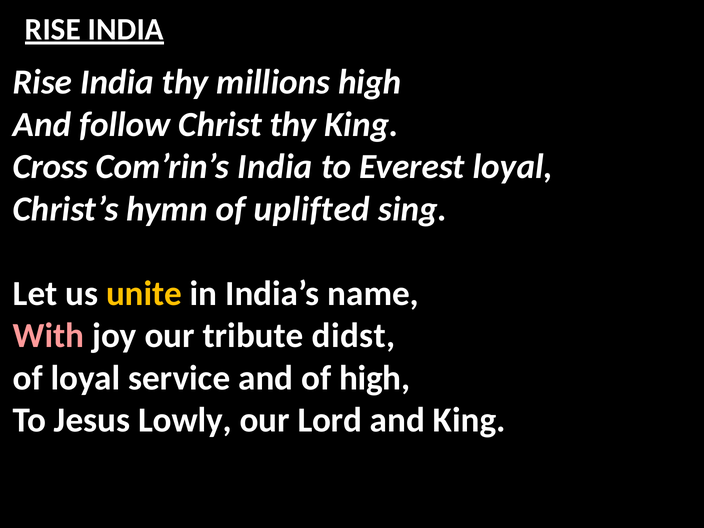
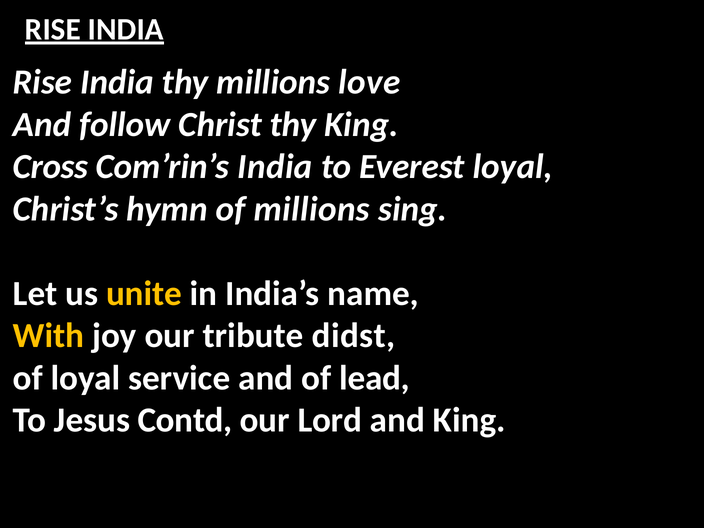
millions high: high -> love
of uplifted: uplifted -> millions
With colour: pink -> yellow
of high: high -> lead
Lowly: Lowly -> Contd
